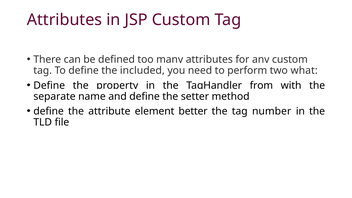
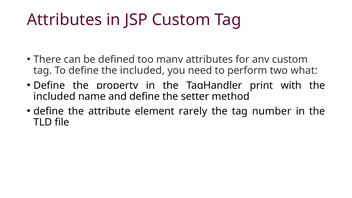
from: from -> print
separate at (55, 96): separate -> included
better: better -> rarely
